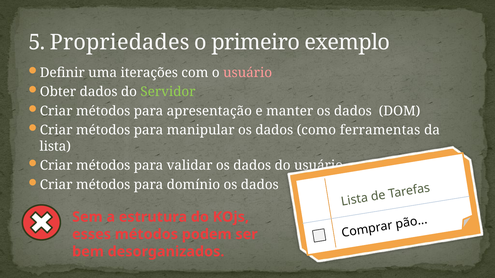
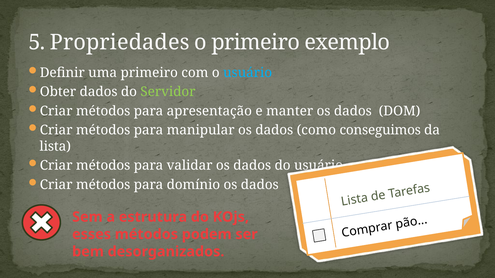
uma iterações: iterações -> primeiro
usuário at (248, 73) colour: pink -> light blue
ferramentas: ferramentas -> conseguimos
